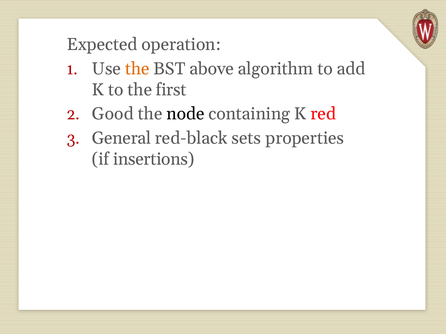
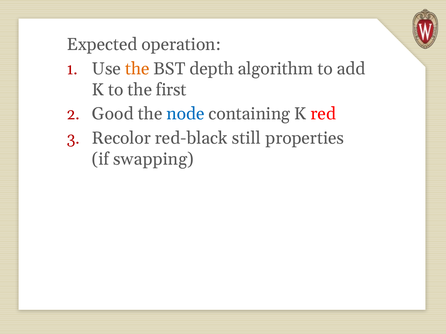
above: above -> depth
node colour: black -> blue
General: General -> Recolor
sets: sets -> still
insertions: insertions -> swapping
